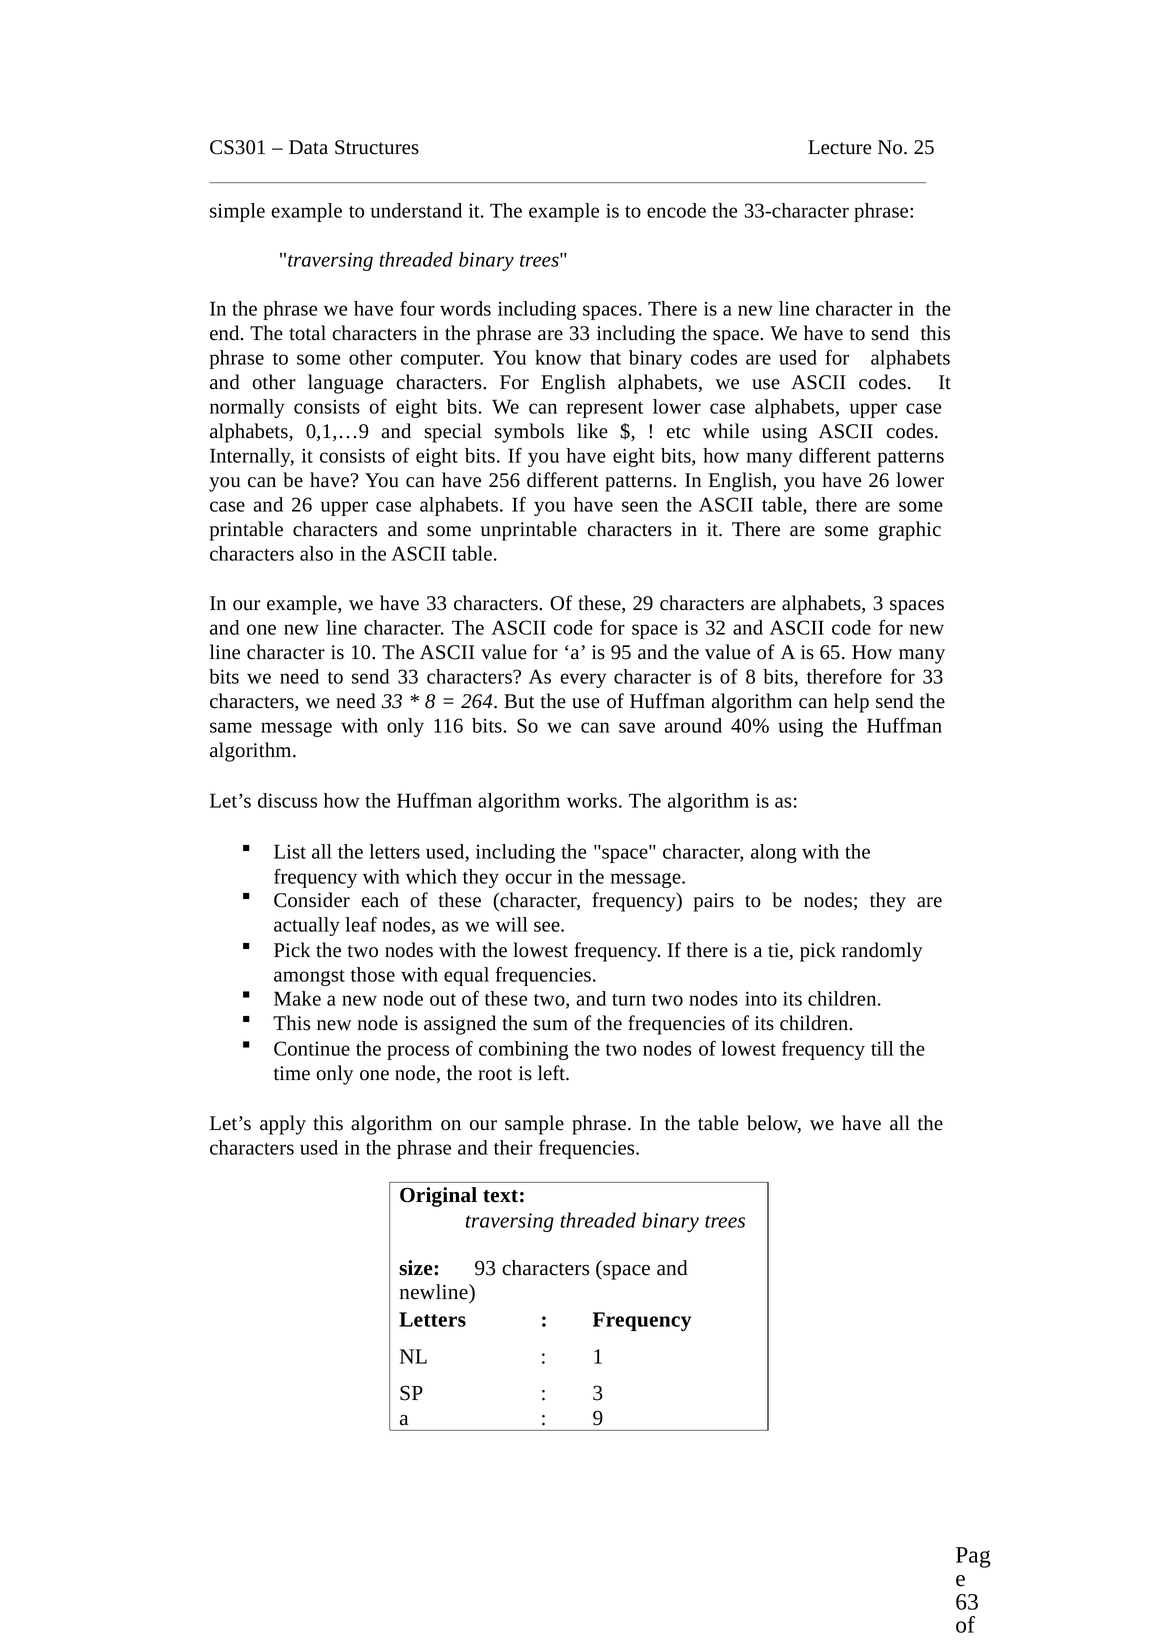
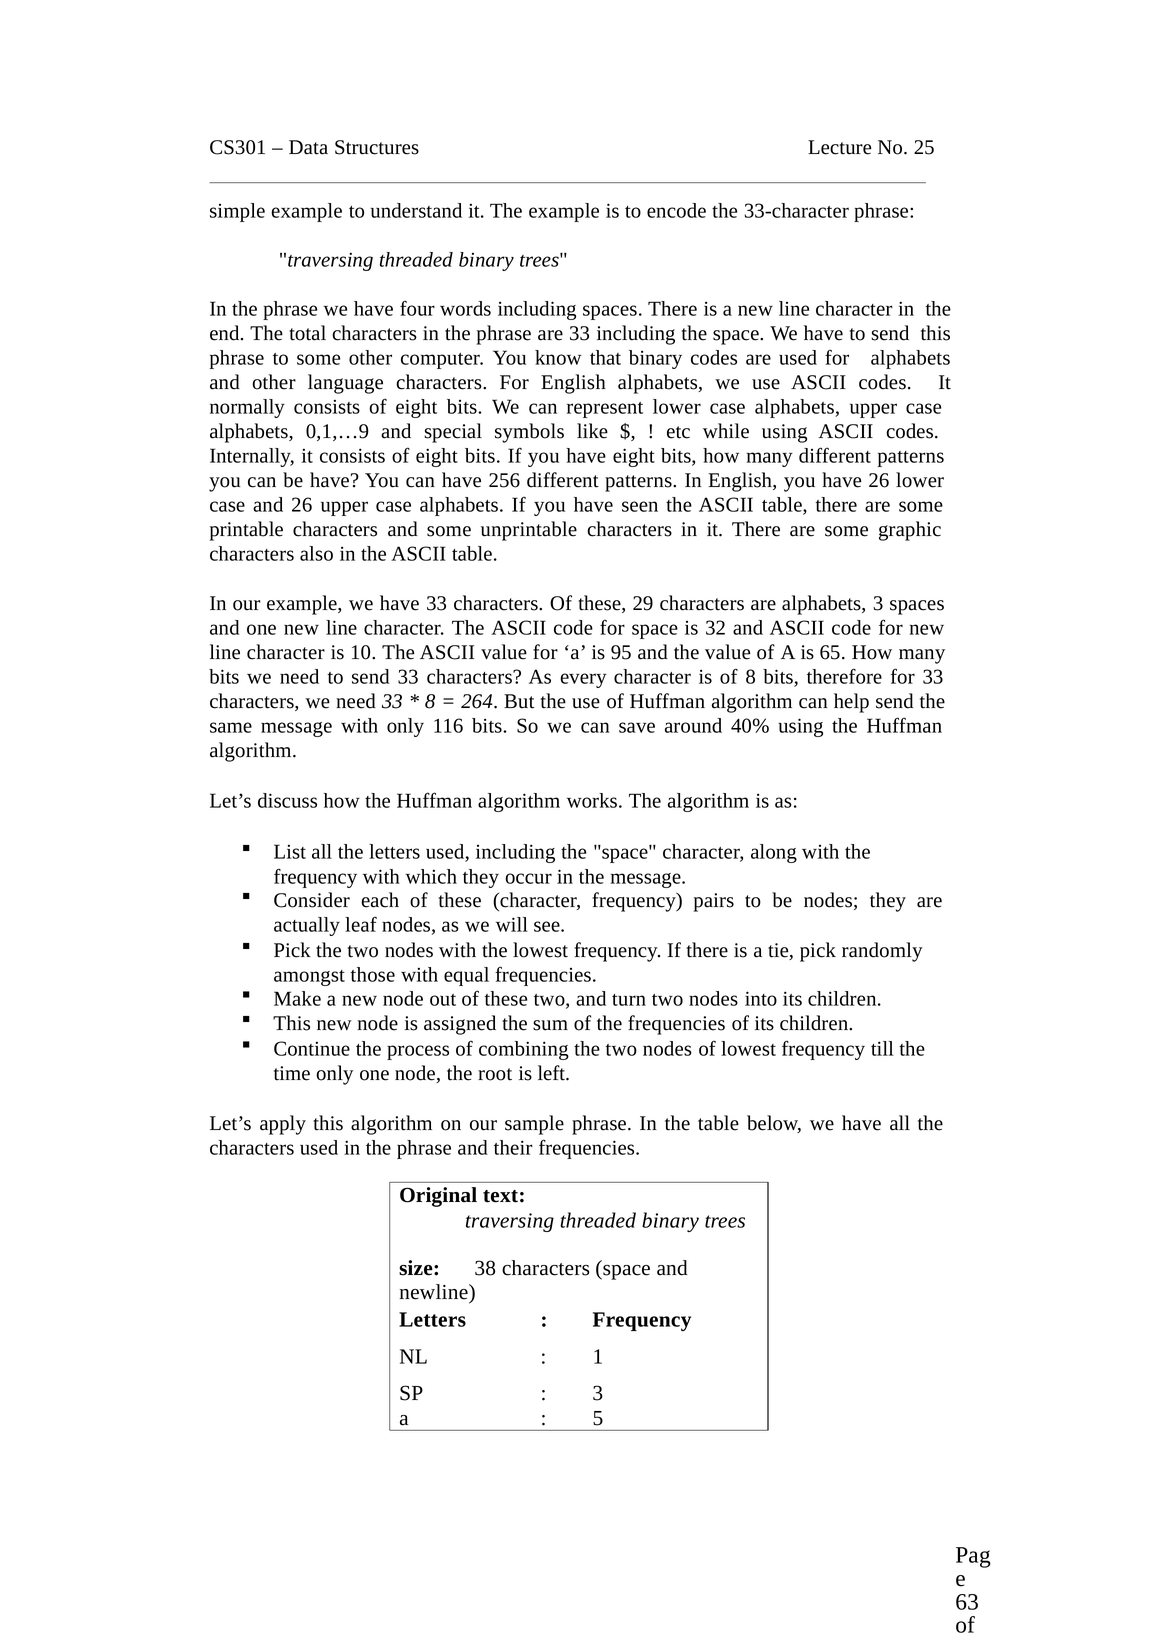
93: 93 -> 38
9: 9 -> 5
